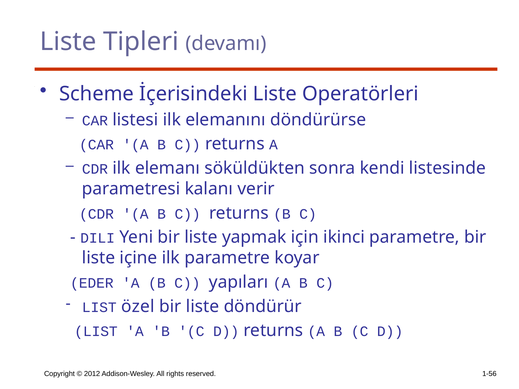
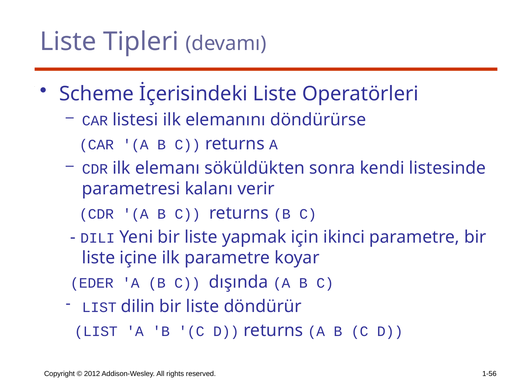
yapıları: yapıları -> dışında
özel: özel -> dilin
